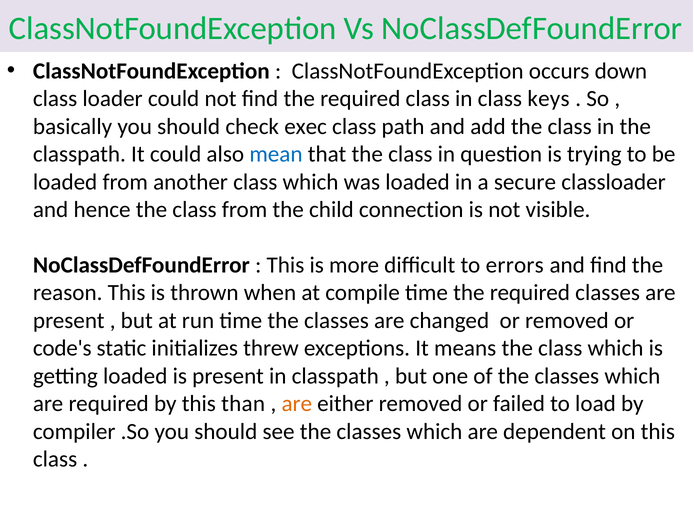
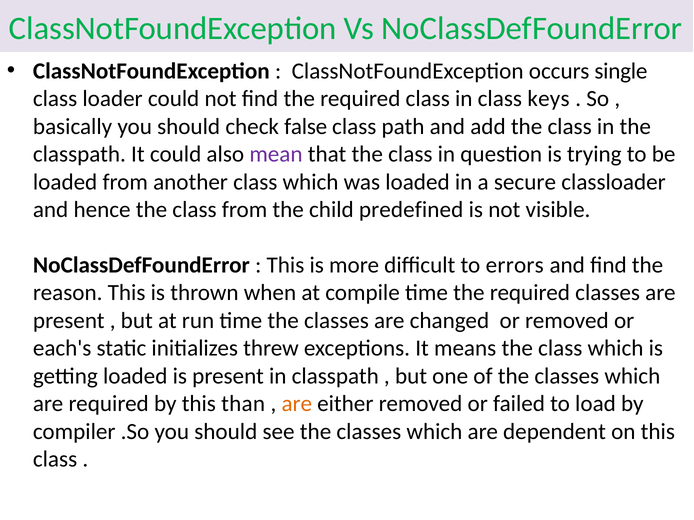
down: down -> single
exec: exec -> false
mean colour: blue -> purple
connection: connection -> predefined
code's: code's -> each's
